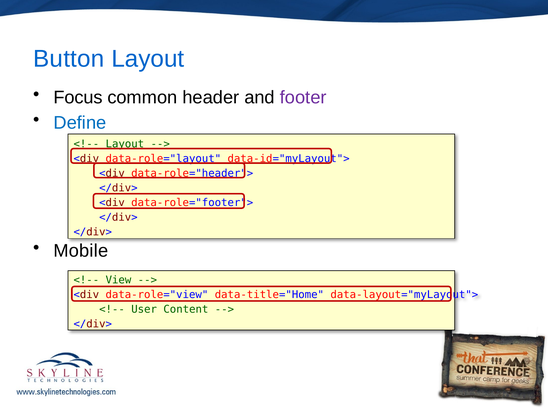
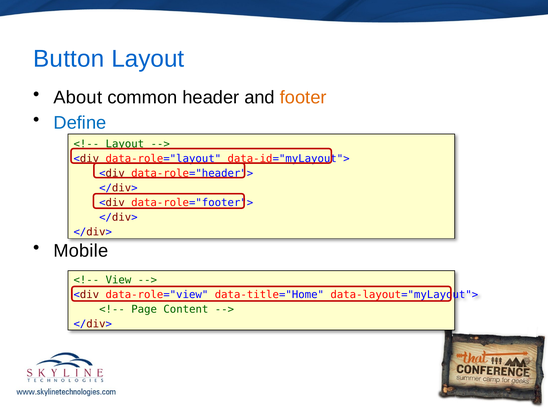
Focus: Focus -> About
footer colour: purple -> orange
User: User -> Page
